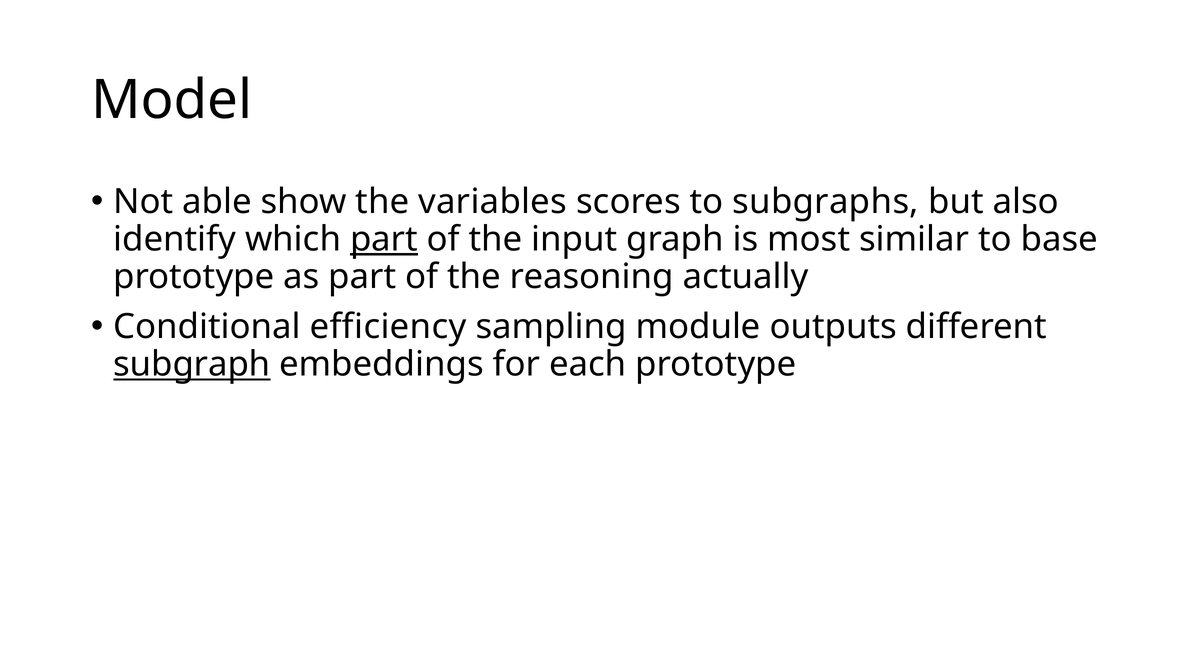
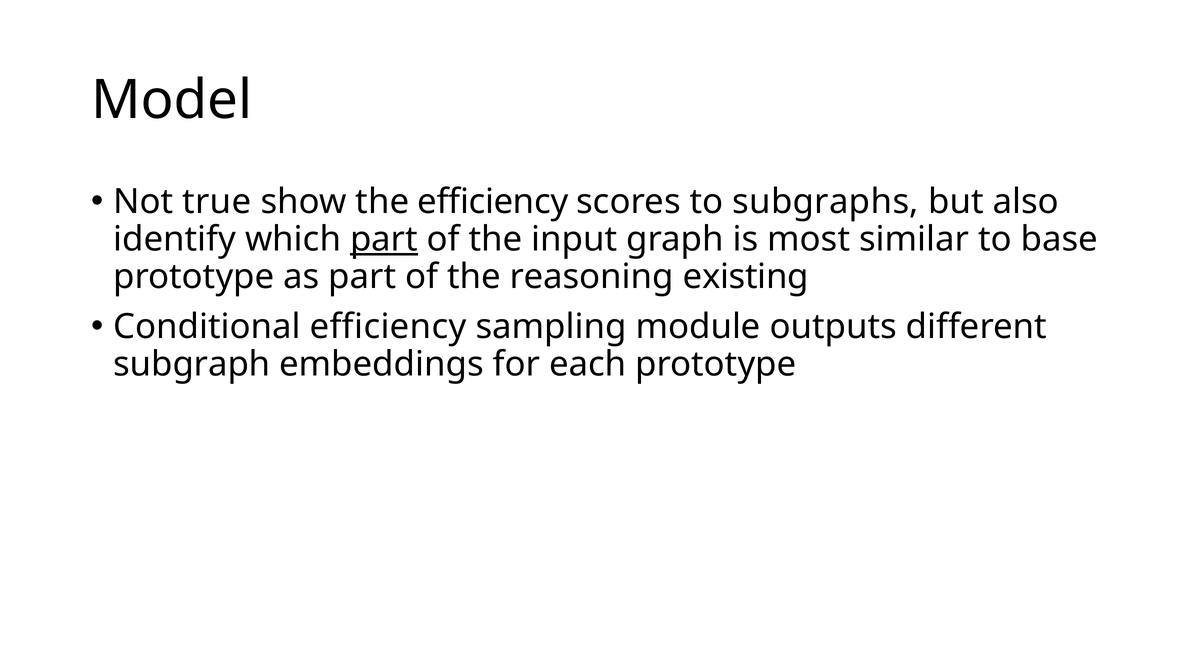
able: able -> true
the variables: variables -> efficiency
actually: actually -> existing
subgraph underline: present -> none
